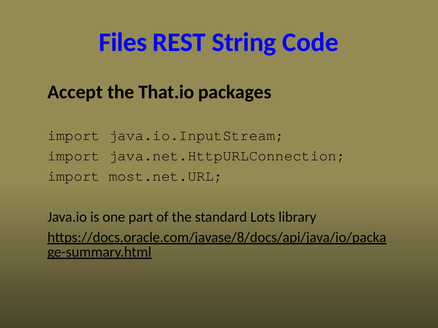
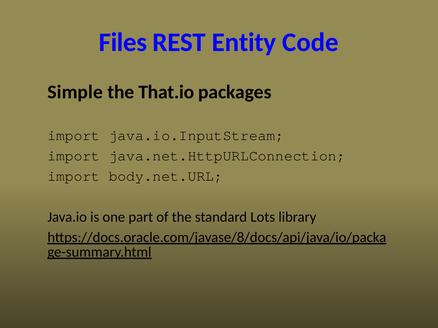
String: String -> Entity
Accept: Accept -> Simple
most.net.URL: most.net.URL -> body.net.URL
